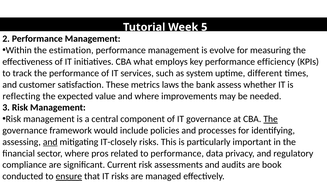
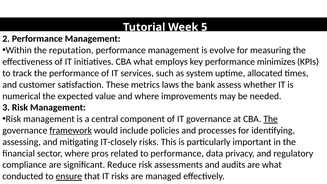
estimation: estimation -> reputation
efficiency: efficiency -> minimizes
different: different -> allocated
reflecting: reflecting -> numerical
framework underline: none -> present
and at (50, 142) underline: present -> none
Current: Current -> Reduce
are book: book -> what
